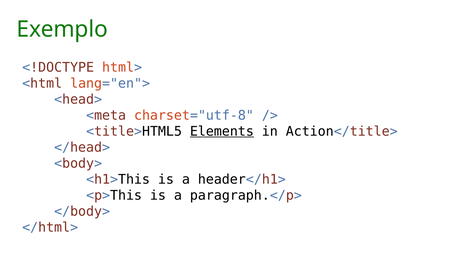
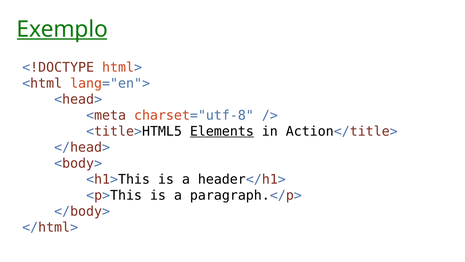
Exemplo underline: none -> present
